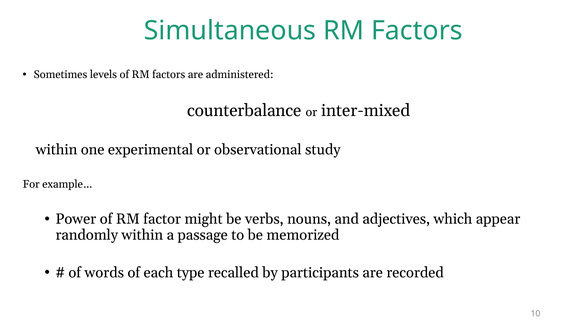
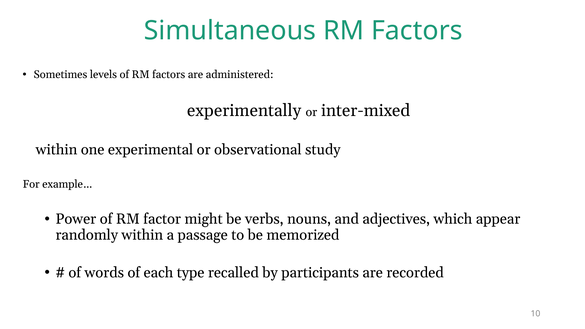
counterbalance: counterbalance -> experimentally
